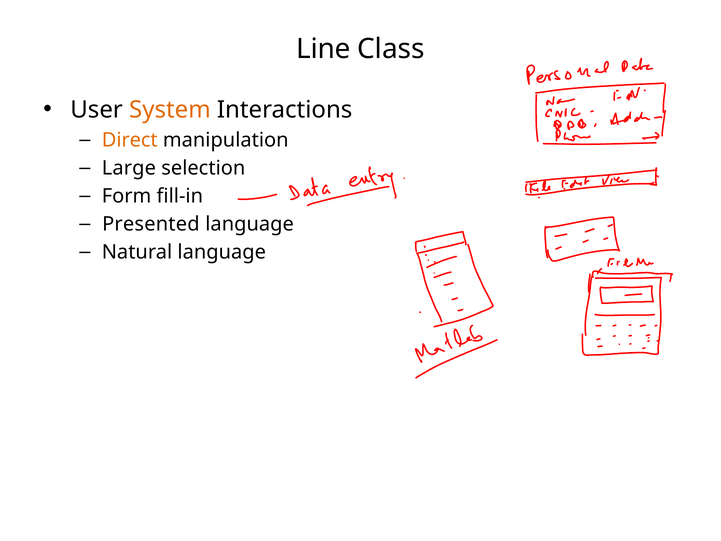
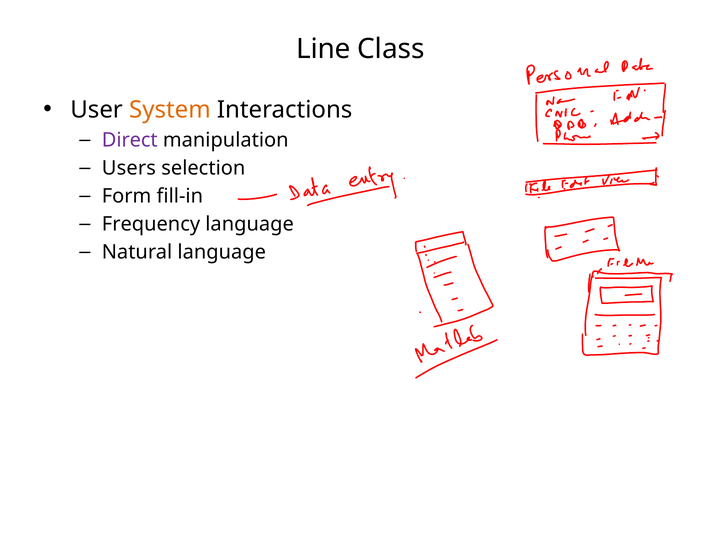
Direct colour: orange -> purple
Large: Large -> Users
Presented: Presented -> Frequency
